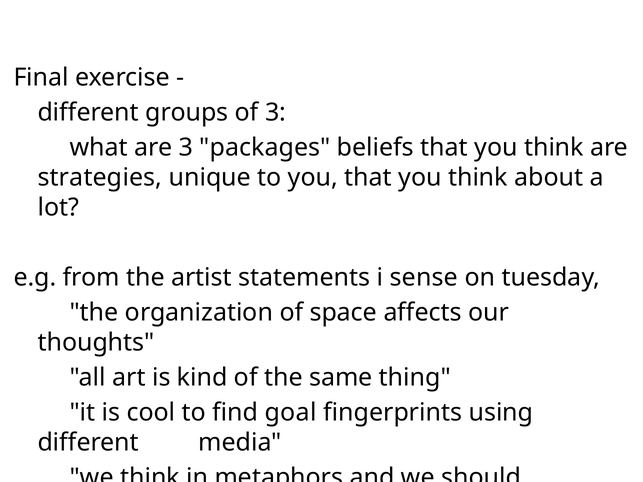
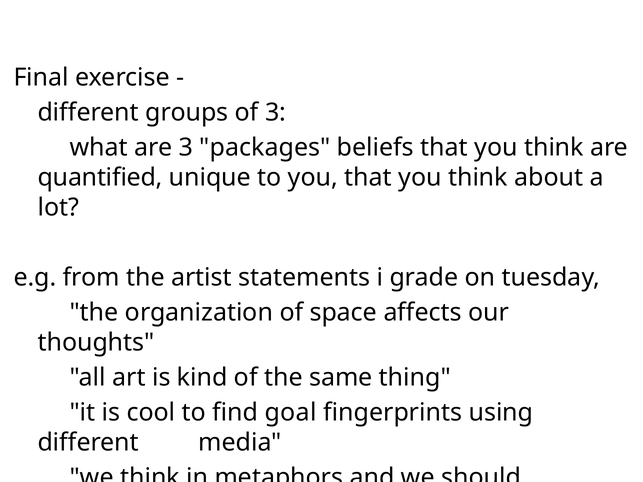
strategies: strategies -> quantified
sense: sense -> grade
